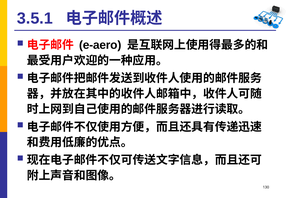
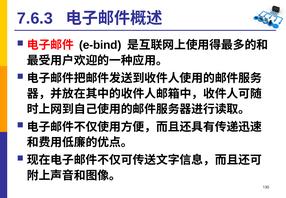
3.5.1: 3.5.1 -> 7.6.3
e-aero: e-aero -> e-bind
